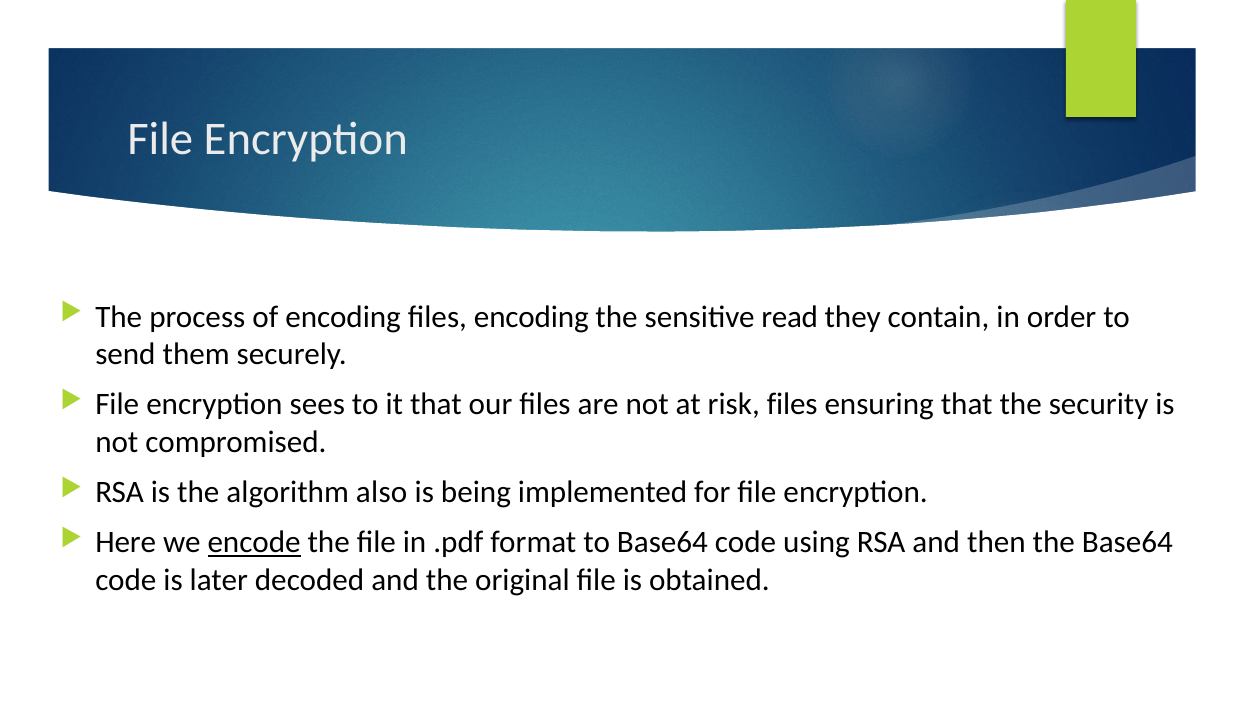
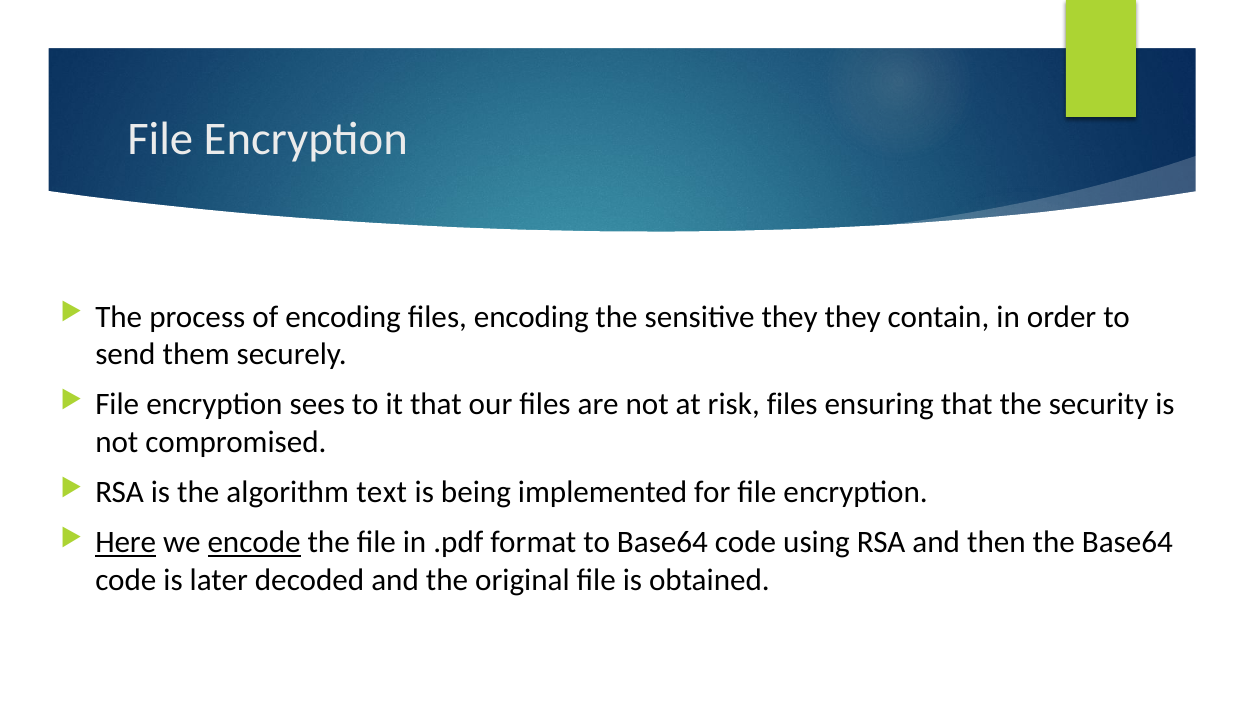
sensitive read: read -> they
also: also -> text
Here underline: none -> present
